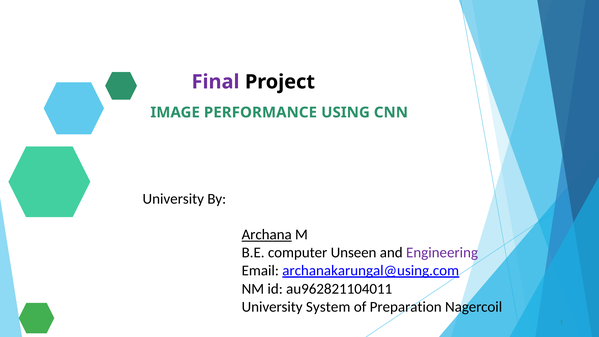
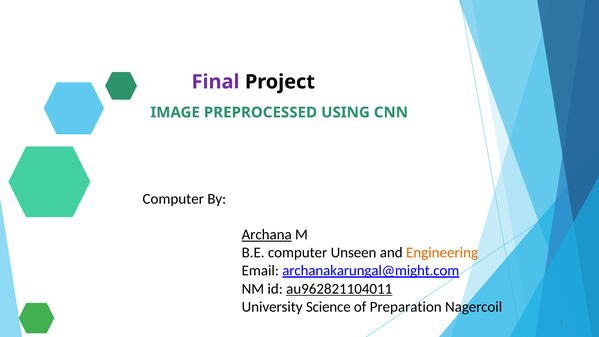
PERFORMANCE: PERFORMANCE -> PREPROCESSED
University at (173, 199): University -> Computer
Engineering colour: purple -> orange
archanakarungal@using.com: archanakarungal@using.com -> archanakarungal@might.com
au962821104011 underline: none -> present
System: System -> Science
